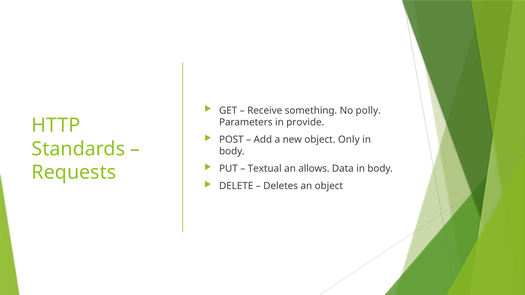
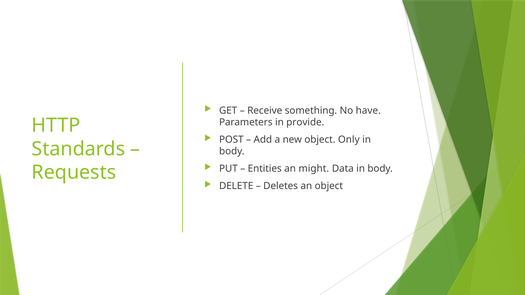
polly: polly -> have
Textual: Textual -> Entities
allows: allows -> might
